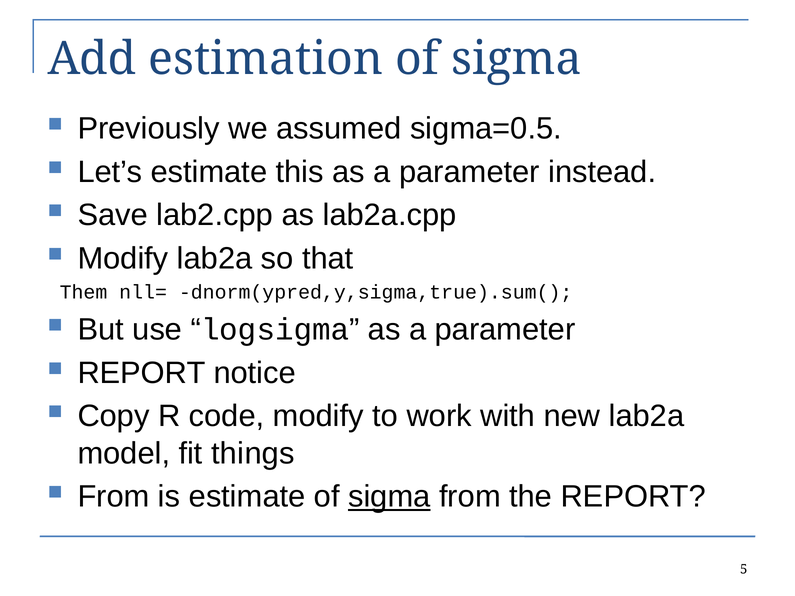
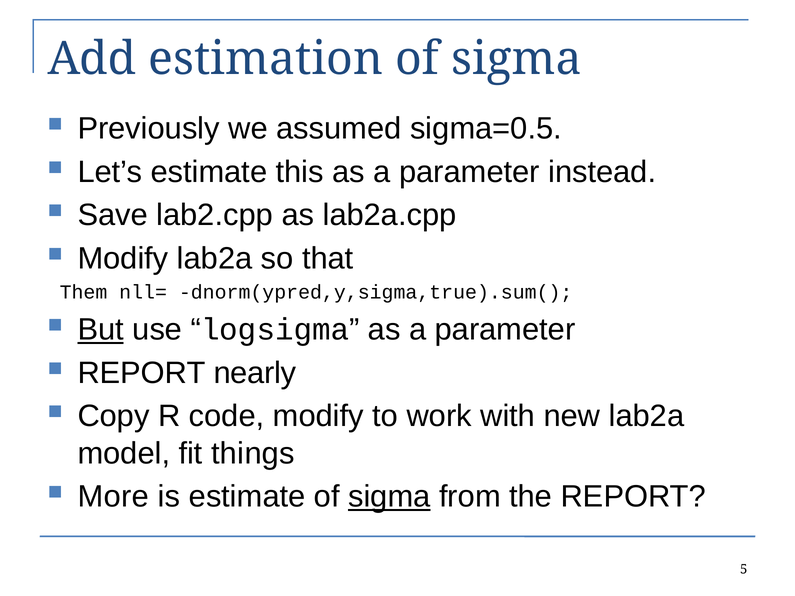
But underline: none -> present
notice: notice -> nearly
From at (114, 497): From -> More
